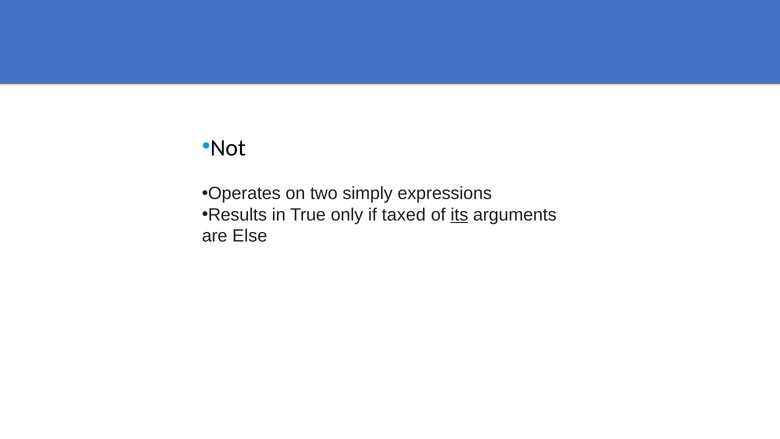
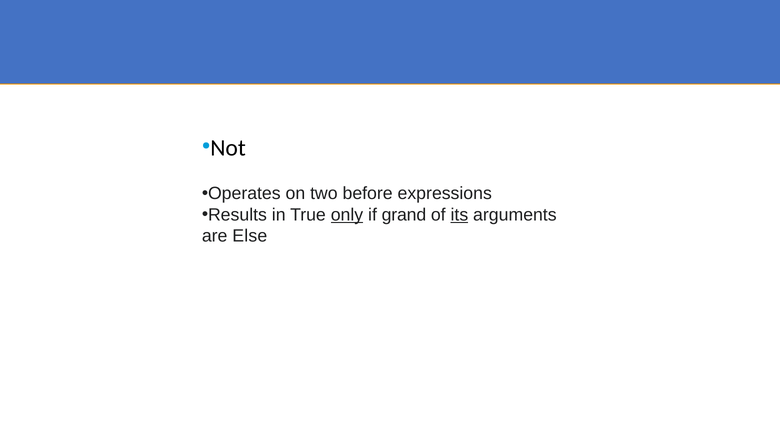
simply: simply -> before
only underline: none -> present
taxed: taxed -> grand
